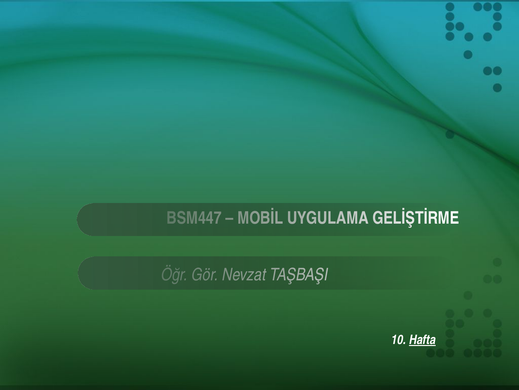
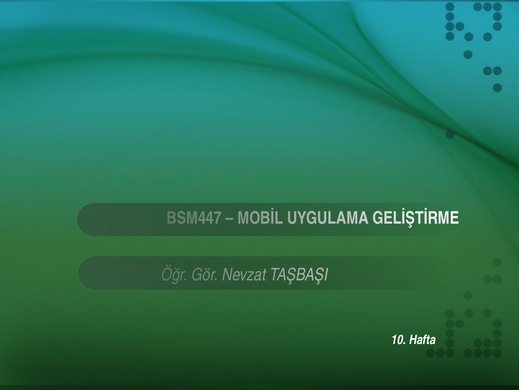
Hafta underline: present -> none
